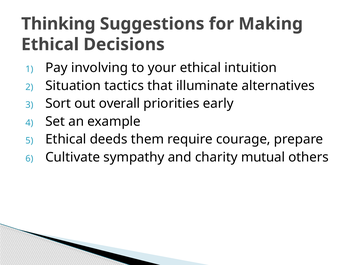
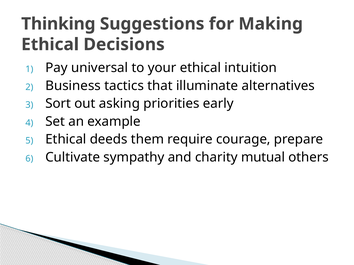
involving: involving -> universal
Situation: Situation -> Business
overall: overall -> asking
